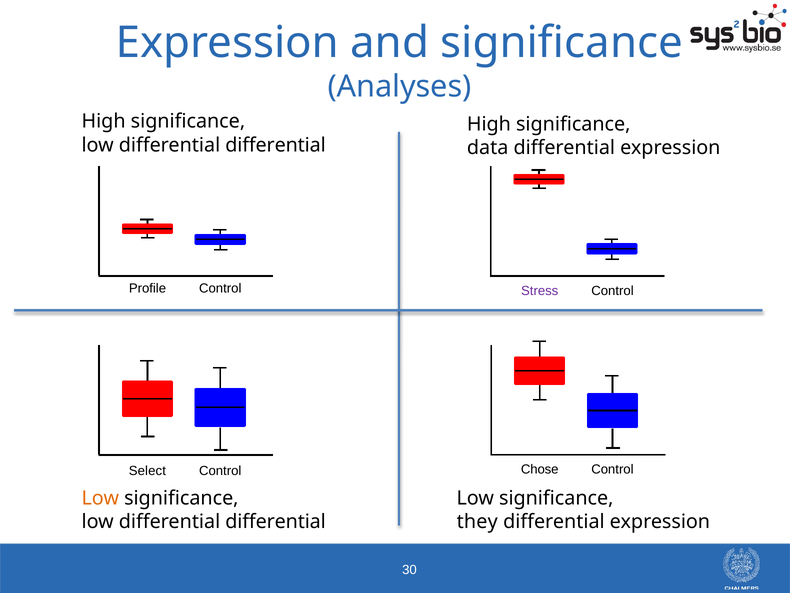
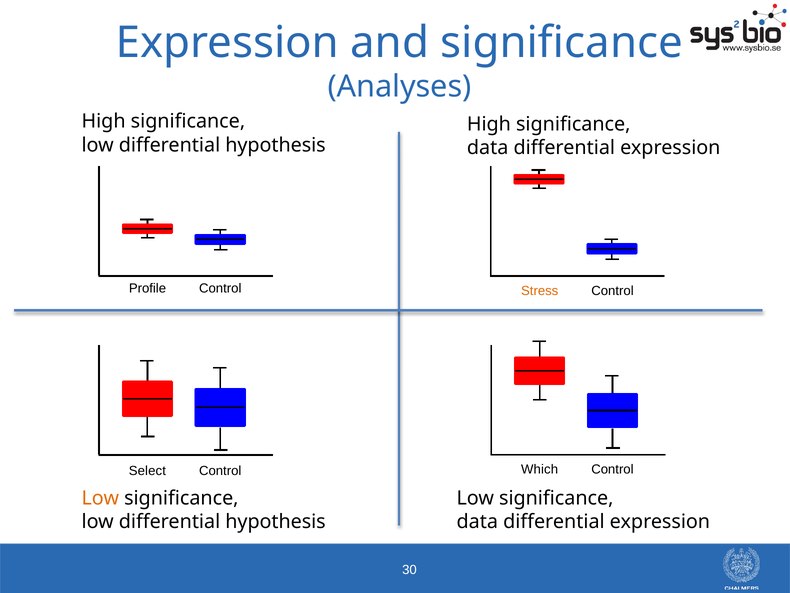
differential at (276, 145): differential -> hypothesis
Stress colour: purple -> orange
Chose: Chose -> Which
differential at (276, 521): differential -> hypothesis
they at (477, 521): they -> data
